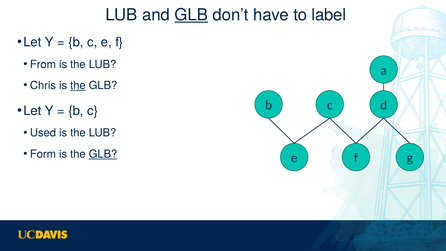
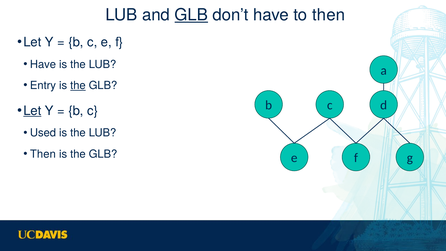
to label: label -> then
From at (43, 64): From -> Have
Chris: Chris -> Entry
Let at (32, 111) underline: none -> present
Form at (43, 154): Form -> Then
GLB at (103, 154) underline: present -> none
